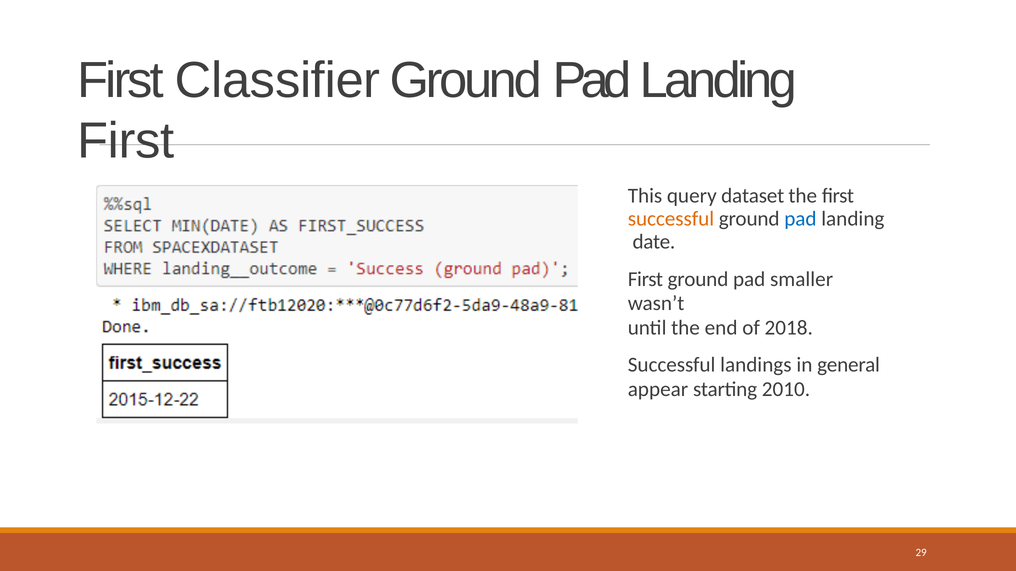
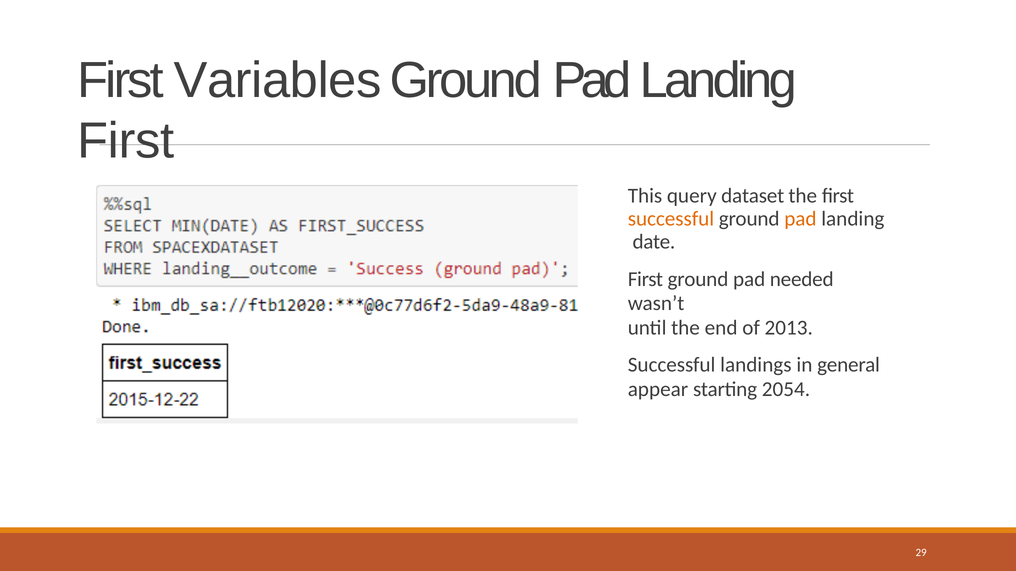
Classifier: Classifier -> Variables
pad at (800, 219) colour: blue -> orange
smaller: smaller -> needed
2018: 2018 -> 2013
2010: 2010 -> 2054
